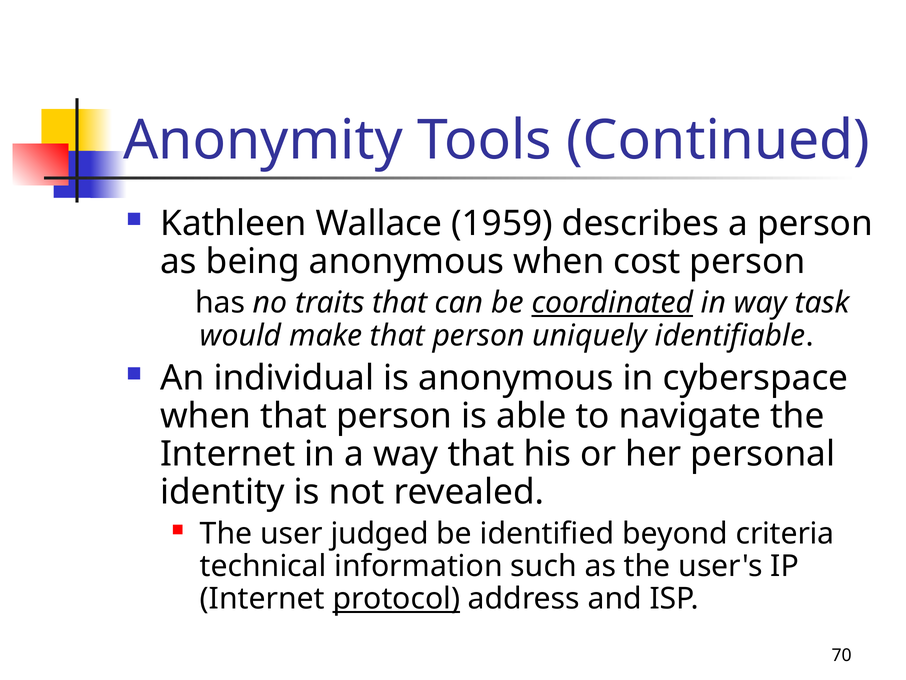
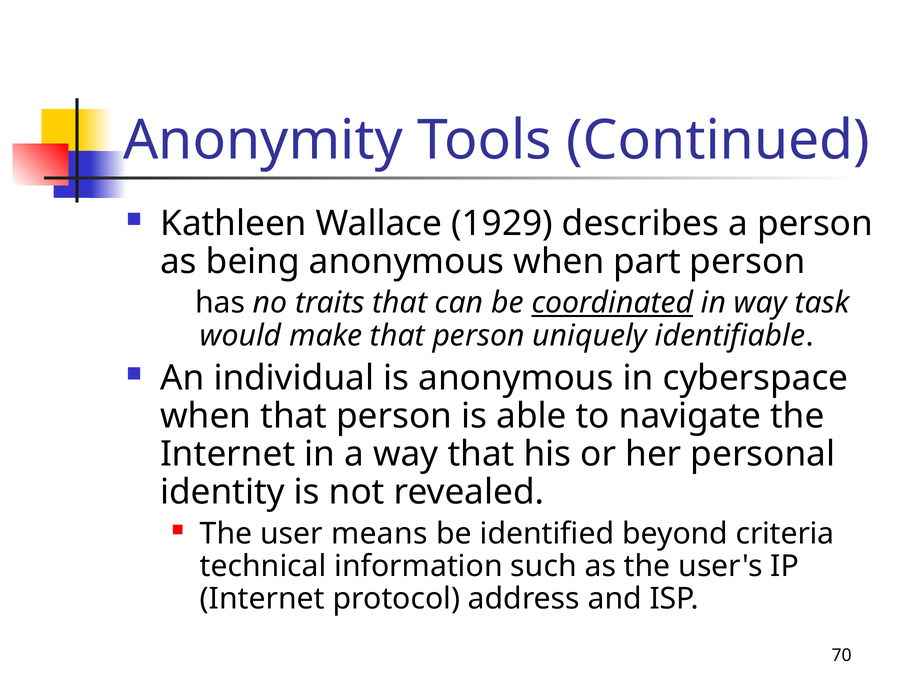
1959: 1959 -> 1929
cost: cost -> part
judged: judged -> means
protocol underline: present -> none
